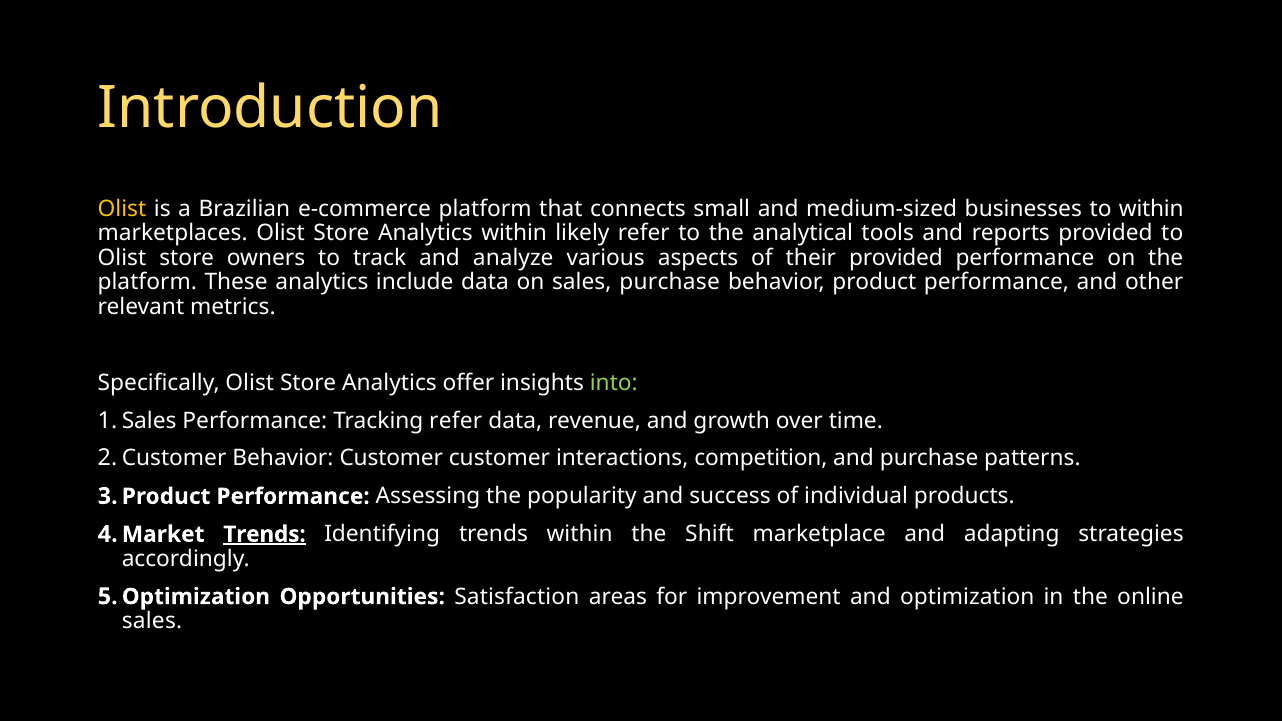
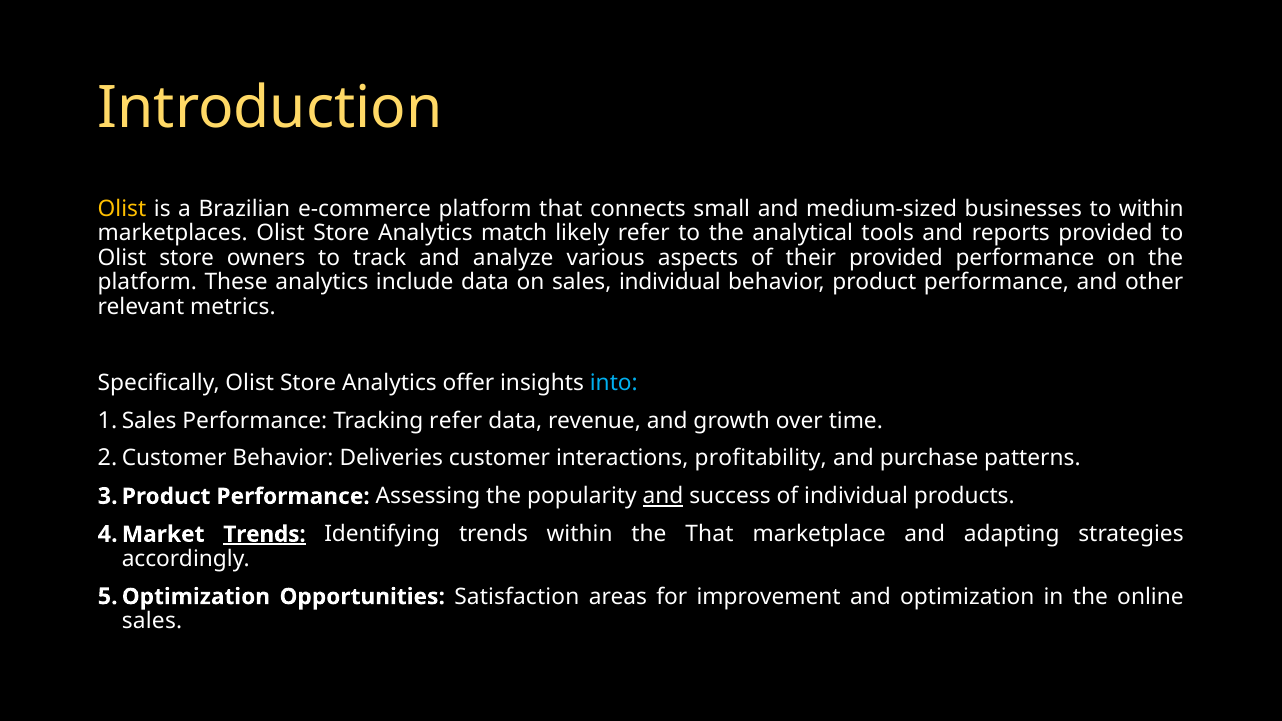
Analytics within: within -> match
sales purchase: purchase -> individual
into colour: light green -> light blue
Behavior Customer: Customer -> Deliveries
competition: competition -> profitability
and at (663, 496) underline: none -> present
the Shift: Shift -> That
